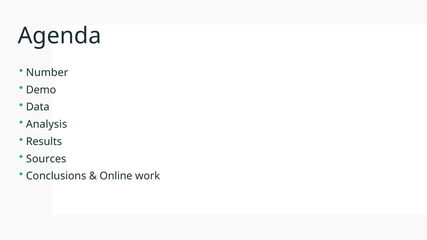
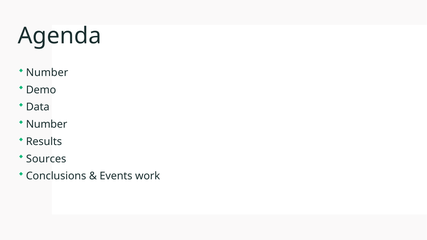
Analysis at (47, 124): Analysis -> Number
Online: Online -> Events
